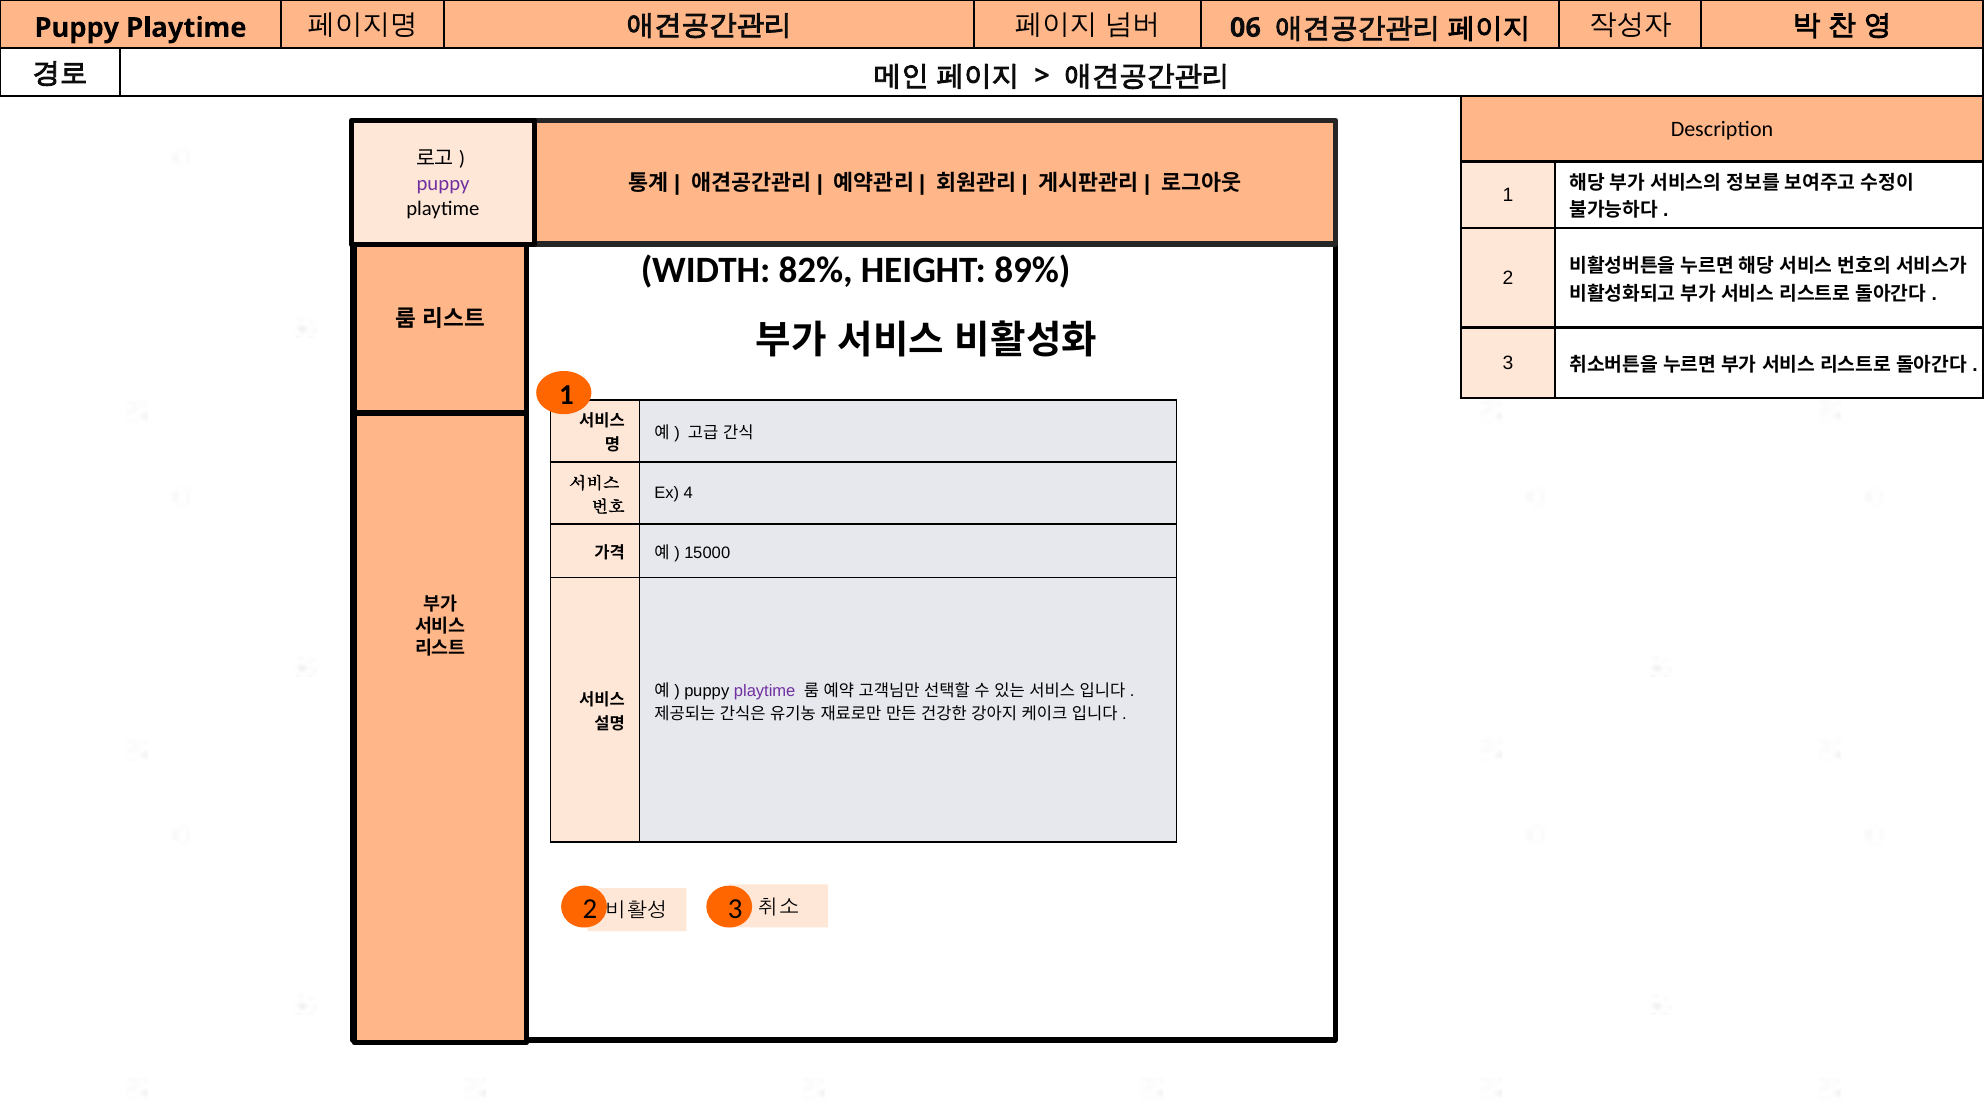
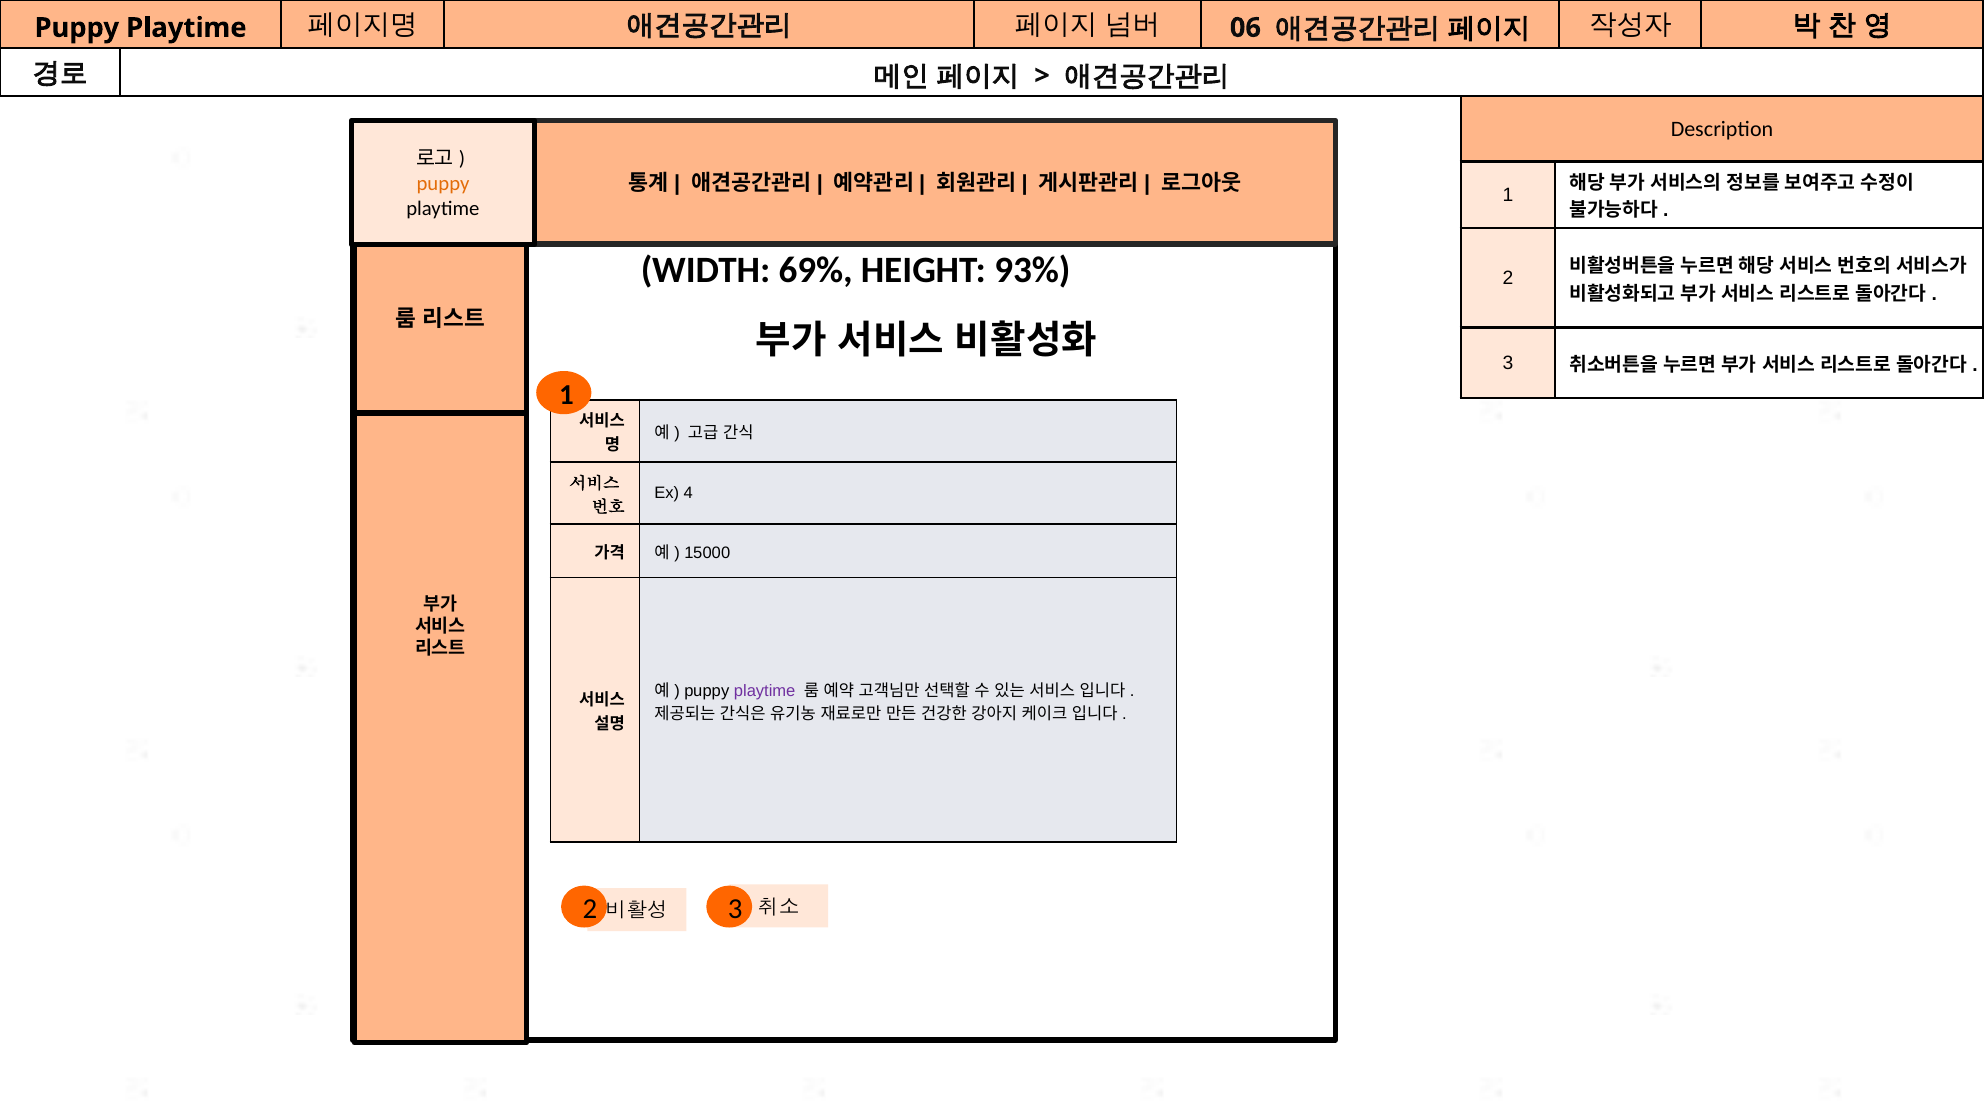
puppy at (443, 184) colour: purple -> orange
82%: 82% -> 69%
89%: 89% -> 93%
